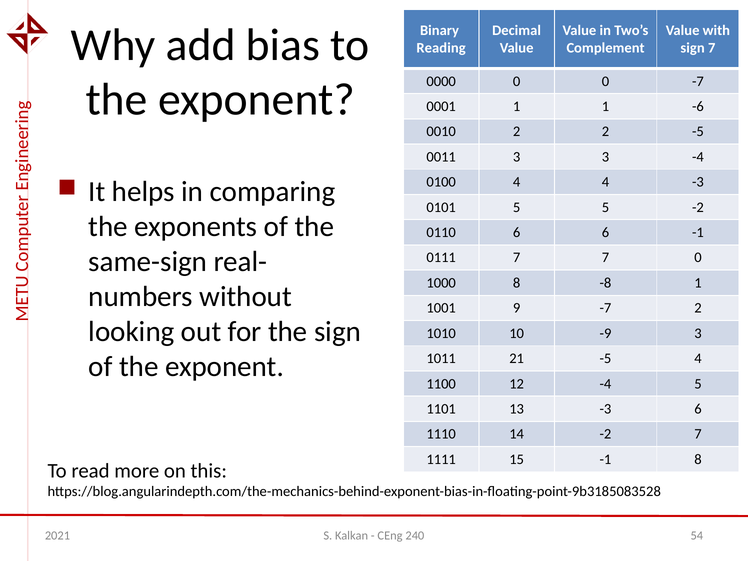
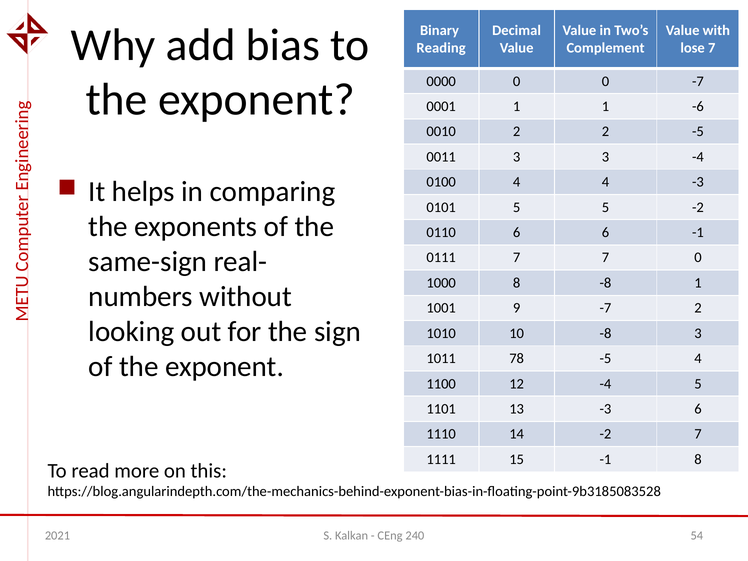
sign at (693, 48): sign -> lose
10 -9: -9 -> -8
21: 21 -> 78
